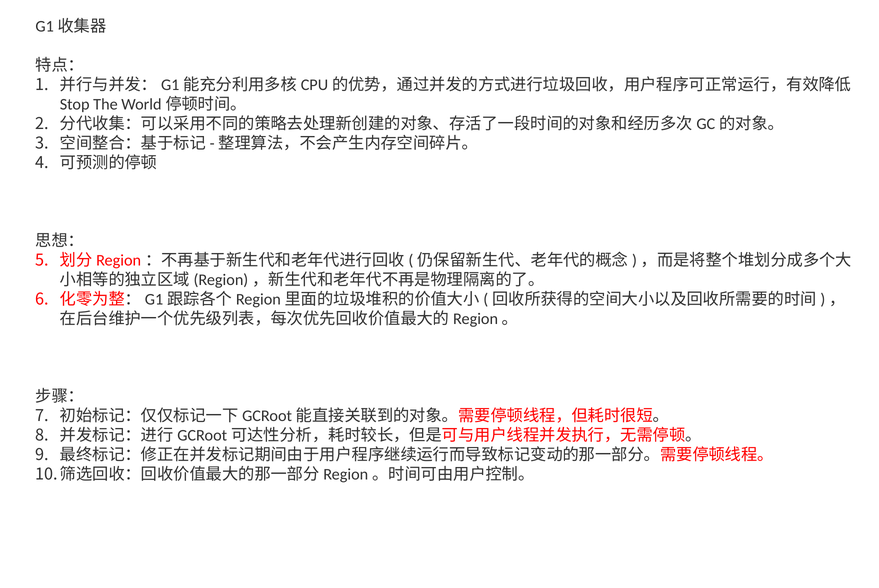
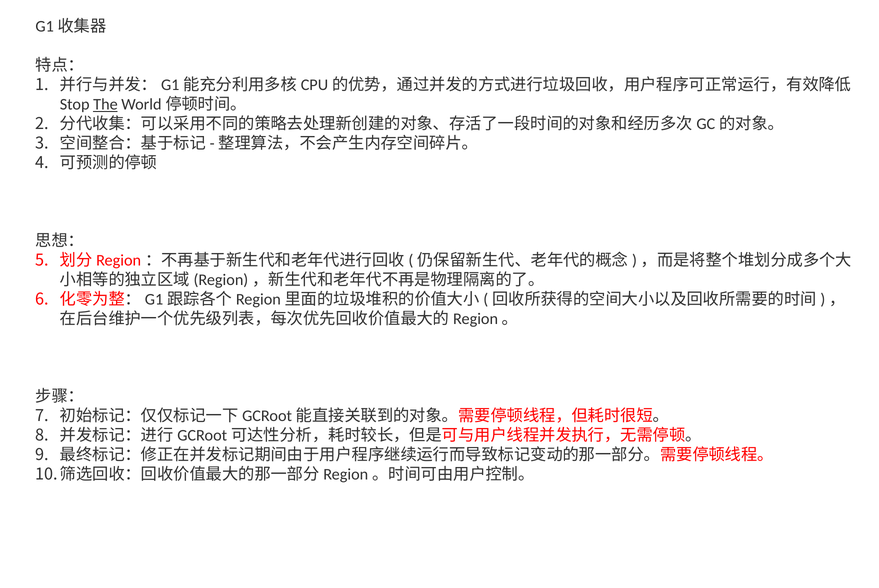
The underline: none -> present
